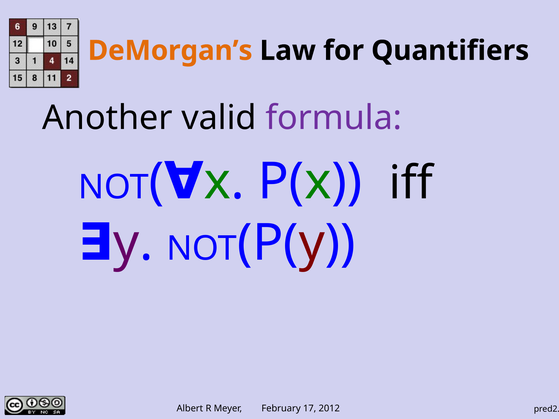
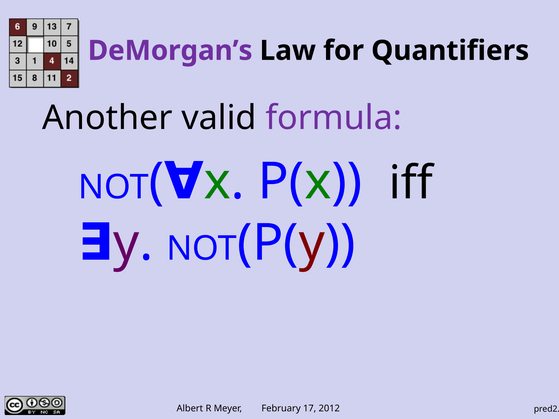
DeMorgan’s colour: orange -> purple
